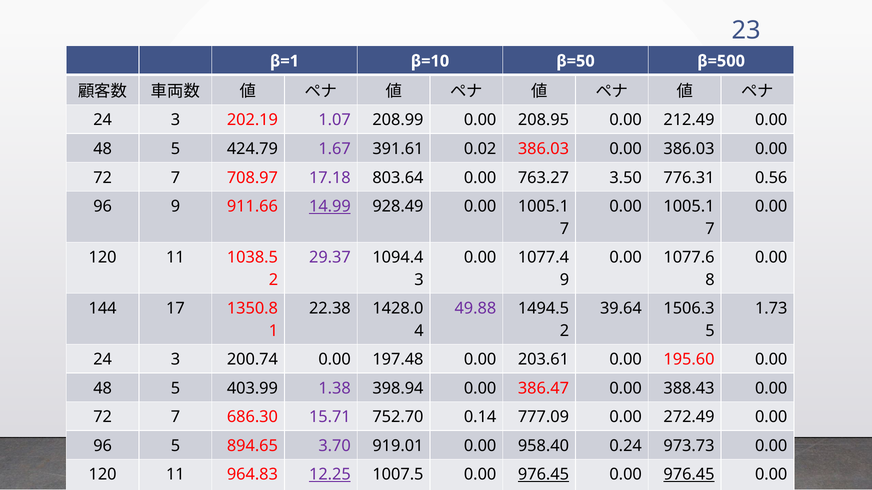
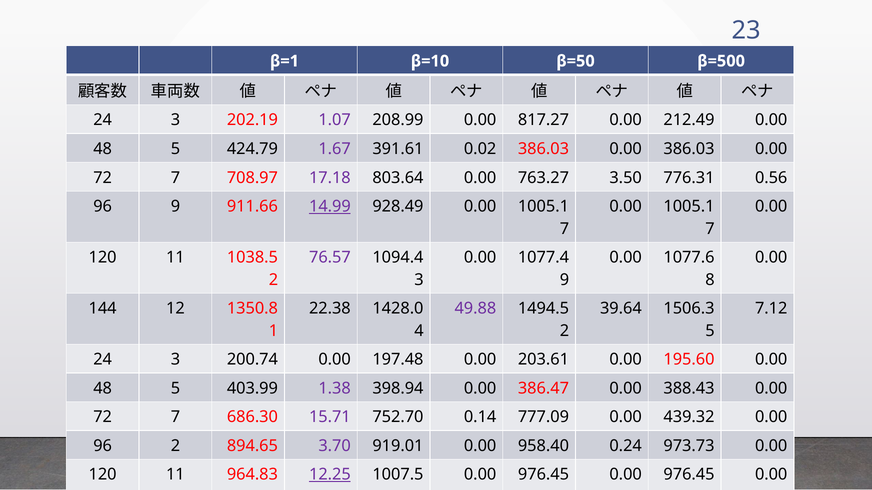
208.95: 208.95 -> 817.27
29.37: 29.37 -> 76.57
17: 17 -> 12
1.73: 1.73 -> 7.12
272.49: 272.49 -> 439.32
96 5: 5 -> 2
976.45 at (543, 475) underline: present -> none
976.45 at (689, 475) underline: present -> none
